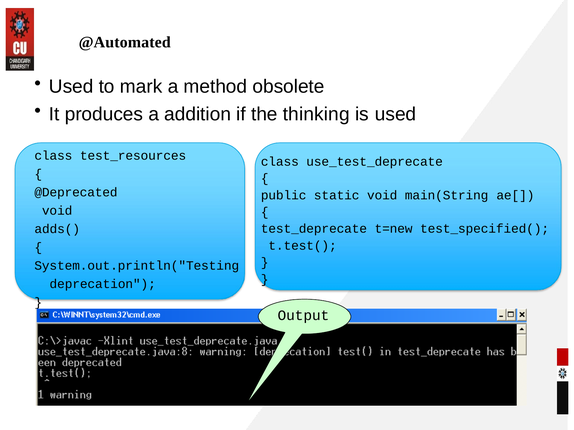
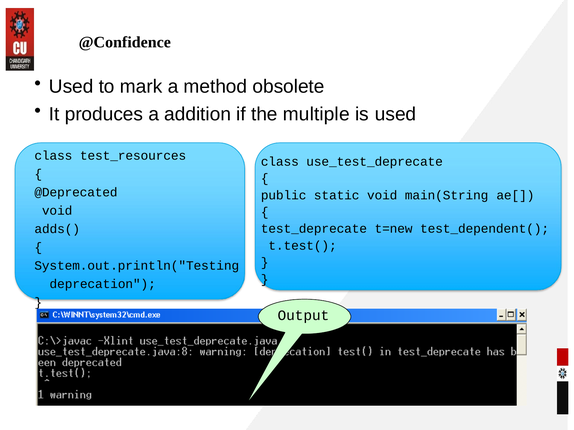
@Automated: @Automated -> @Confidence
thinking: thinking -> multiple
test_specified(: test_specified( -> test_dependent(
